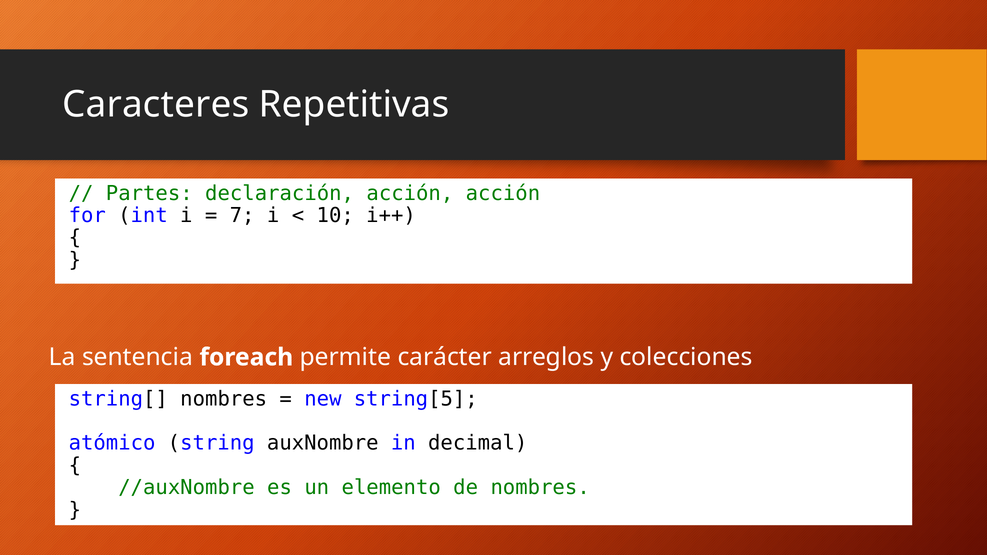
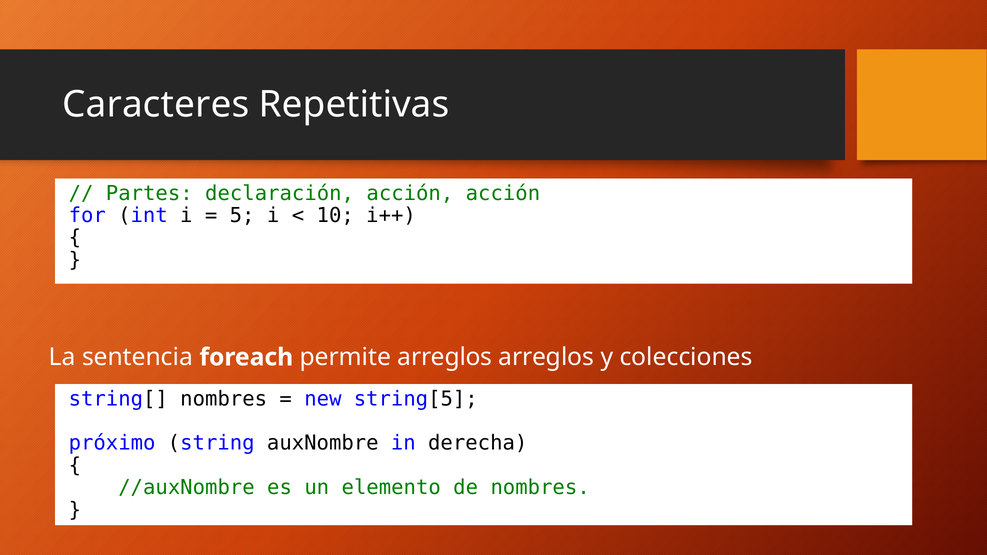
7: 7 -> 5
permite carácter: carácter -> arreglos
atómico: atómico -> próximo
decimal: decimal -> derecha
